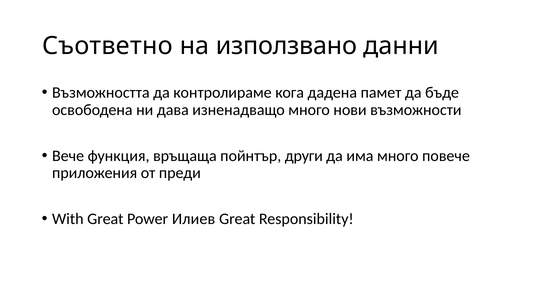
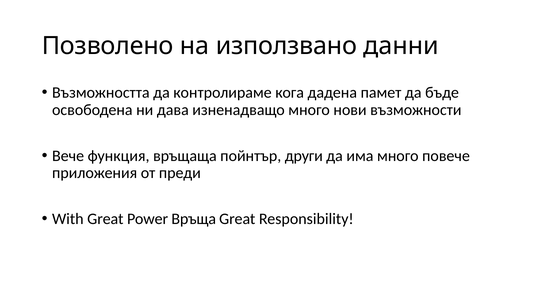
Съответно: Съответно -> Позволено
Илиев: Илиев -> Връща
